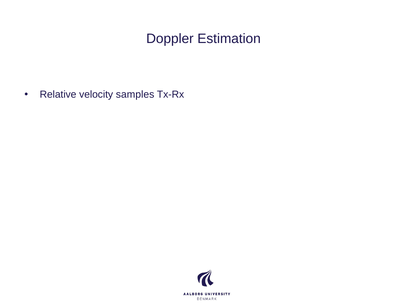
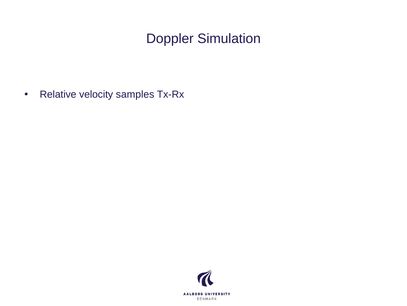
Estimation: Estimation -> Simulation
